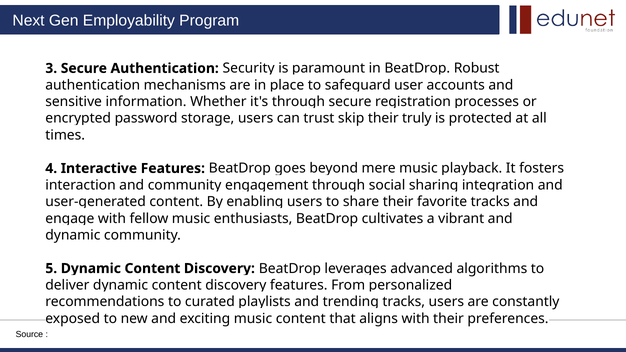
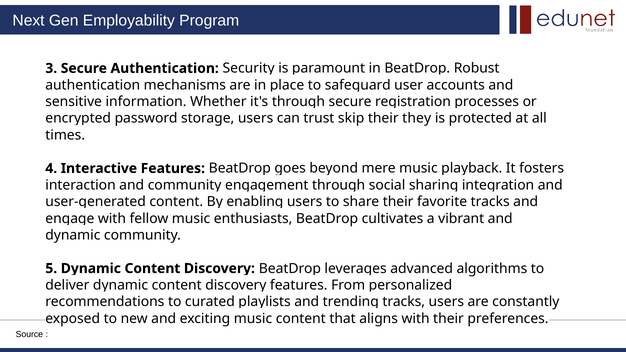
truly: truly -> they
